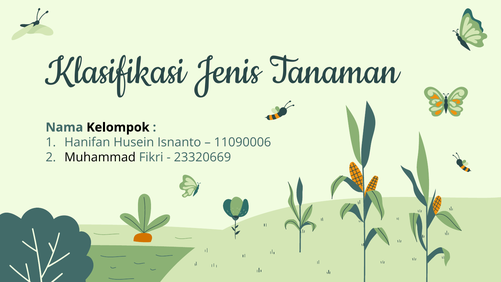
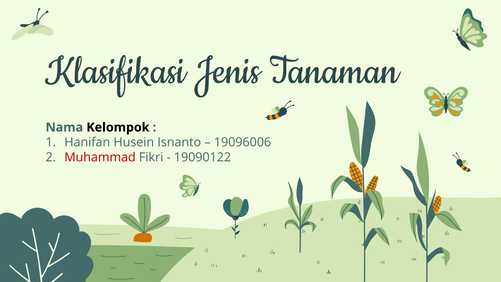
11090006: 11090006 -> 19096006
Muhammad colour: black -> red
23320669: 23320669 -> 19090122
